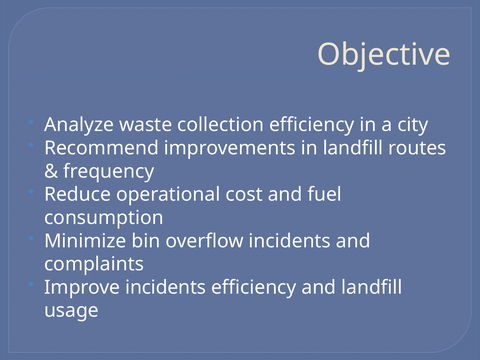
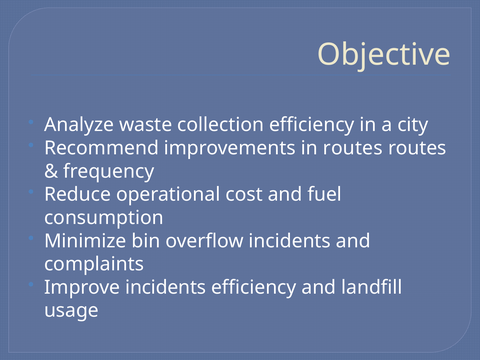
in landfill: landfill -> routes
